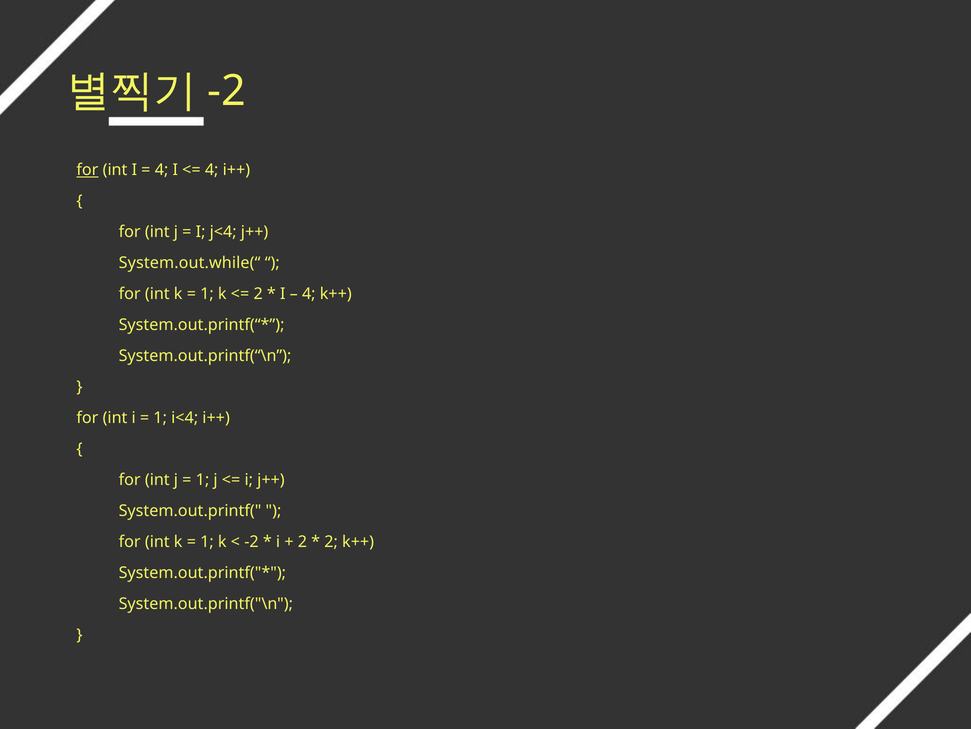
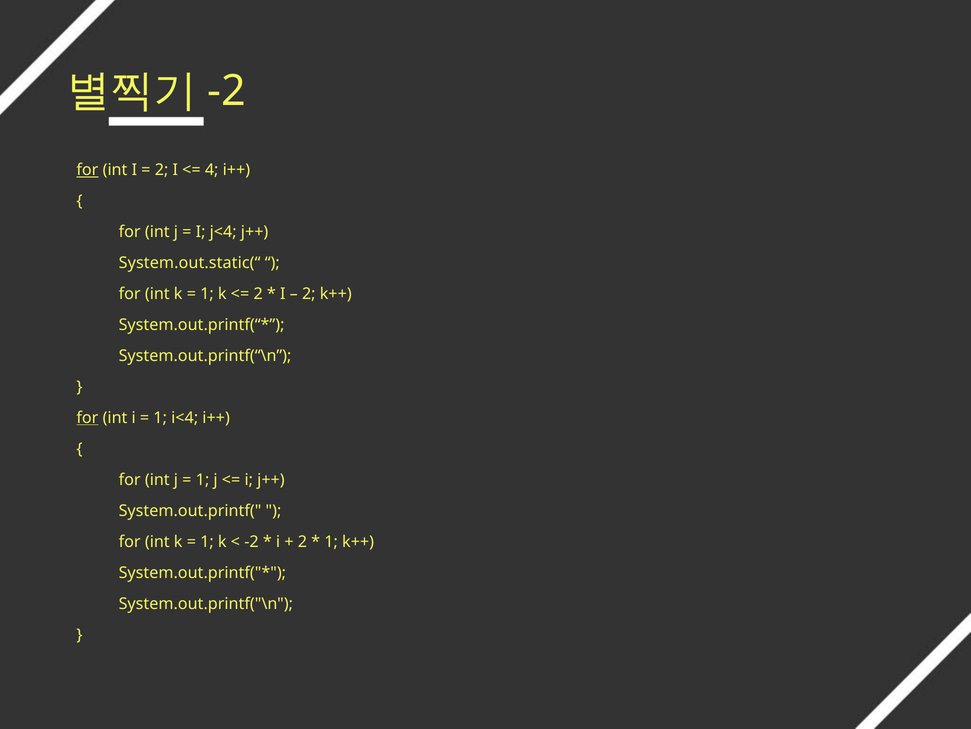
4 at (162, 170): 4 -> 2
System.out.while(“: System.out.while(“ -> System.out.static(“
4 at (309, 293): 4 -> 2
for at (87, 417) underline: none -> present
2 at (331, 541): 2 -> 1
